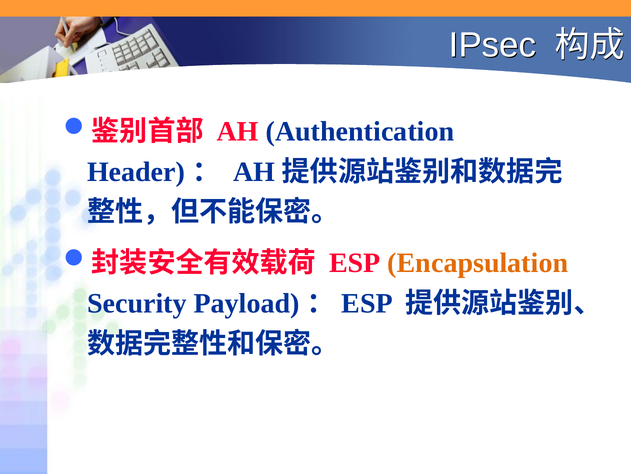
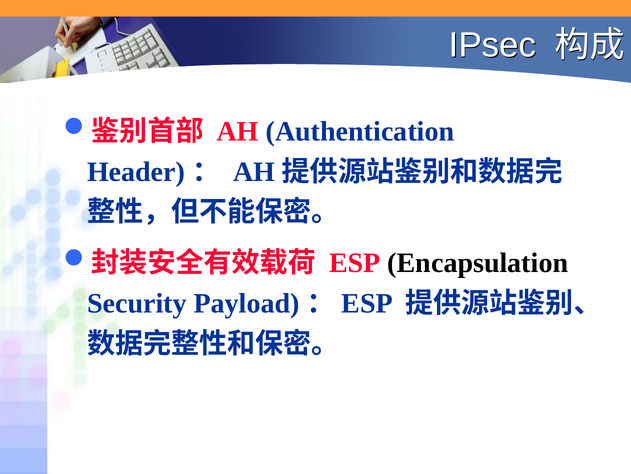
Encapsulation colour: orange -> black
